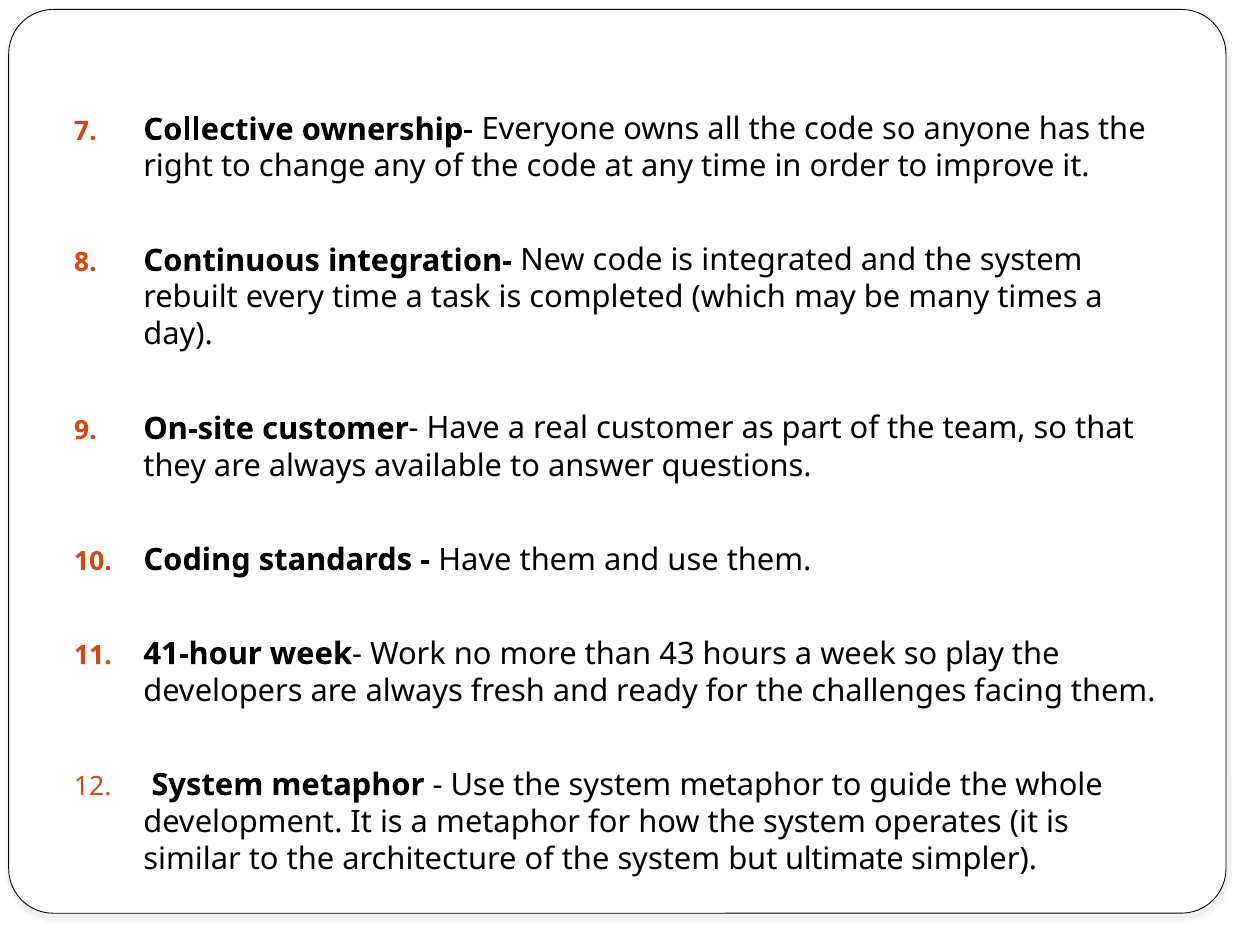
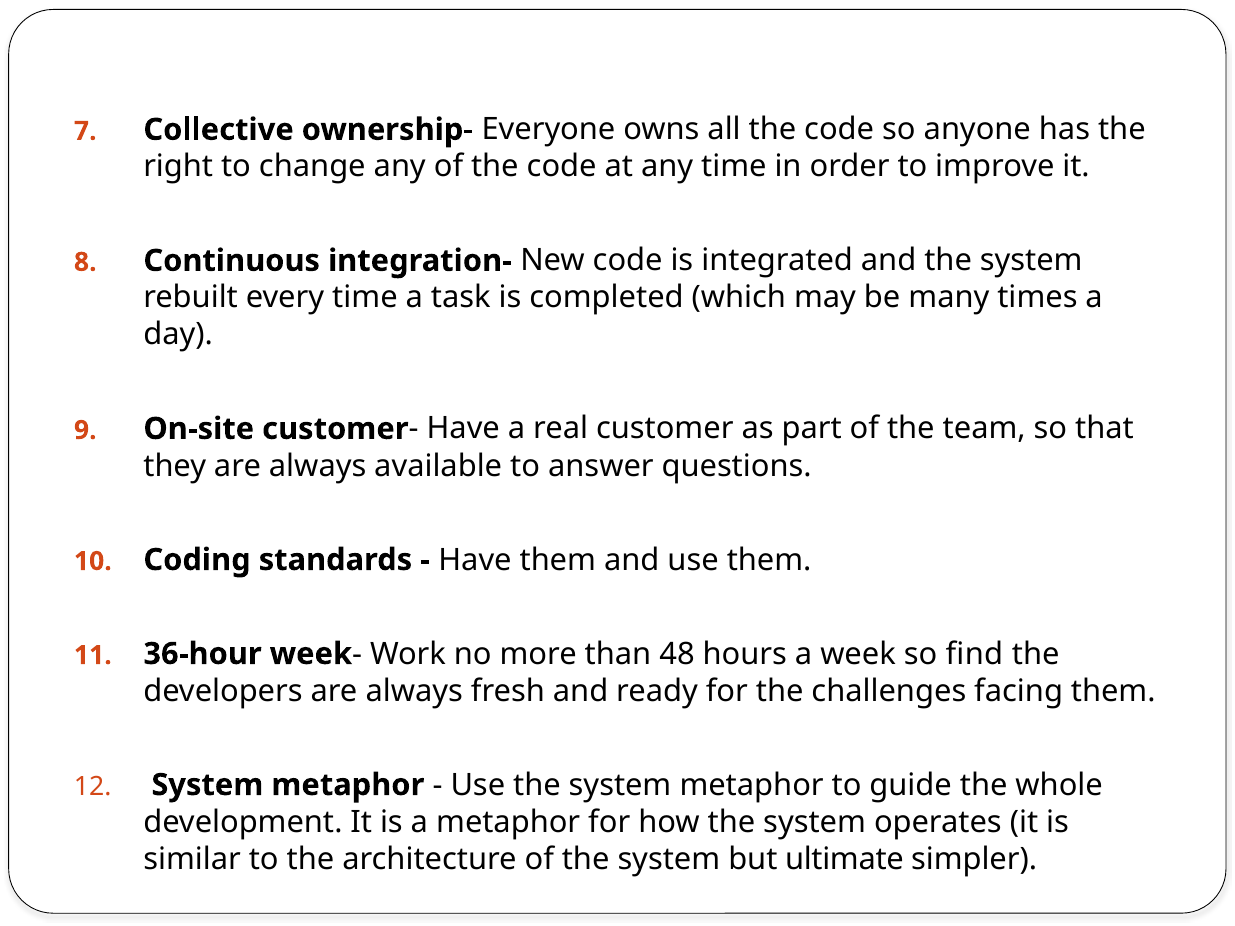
41-hour: 41-hour -> 36-hour
43: 43 -> 48
play: play -> find
